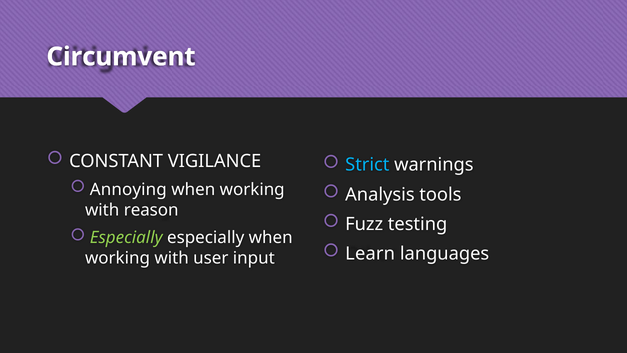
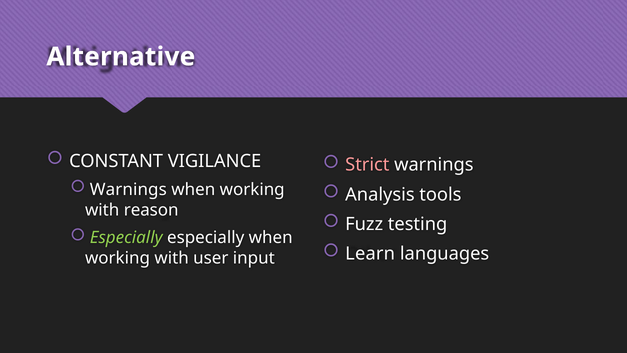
Circumvent: Circumvent -> Alternative
Strict colour: light blue -> pink
Annoying at (128, 189): Annoying -> Warnings
